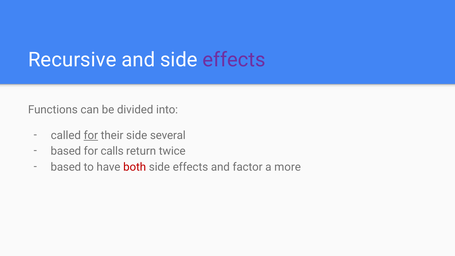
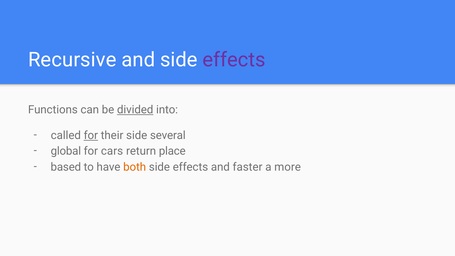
divided underline: none -> present
based at (66, 151): based -> global
calls: calls -> cars
twice: twice -> place
both colour: red -> orange
factor: factor -> faster
